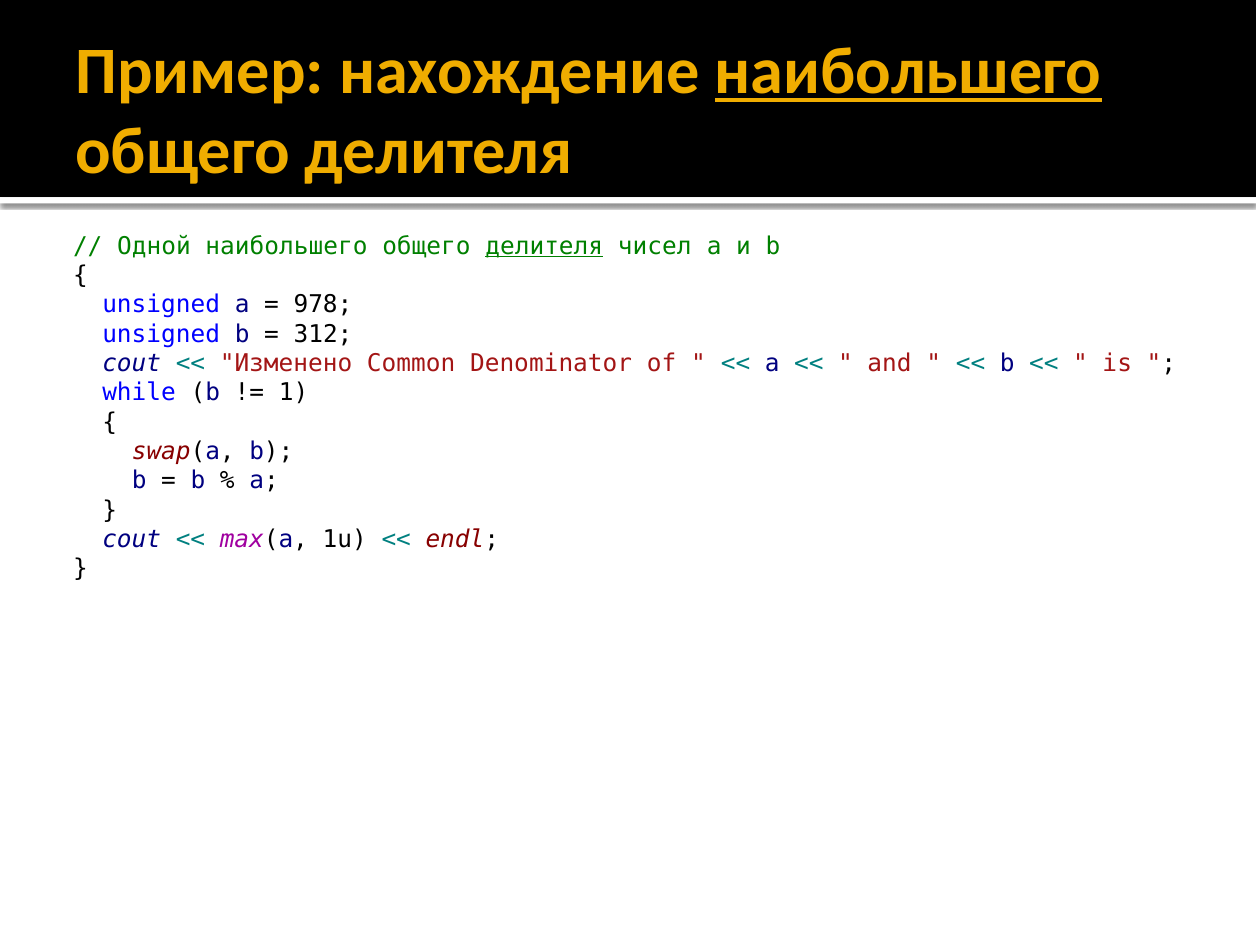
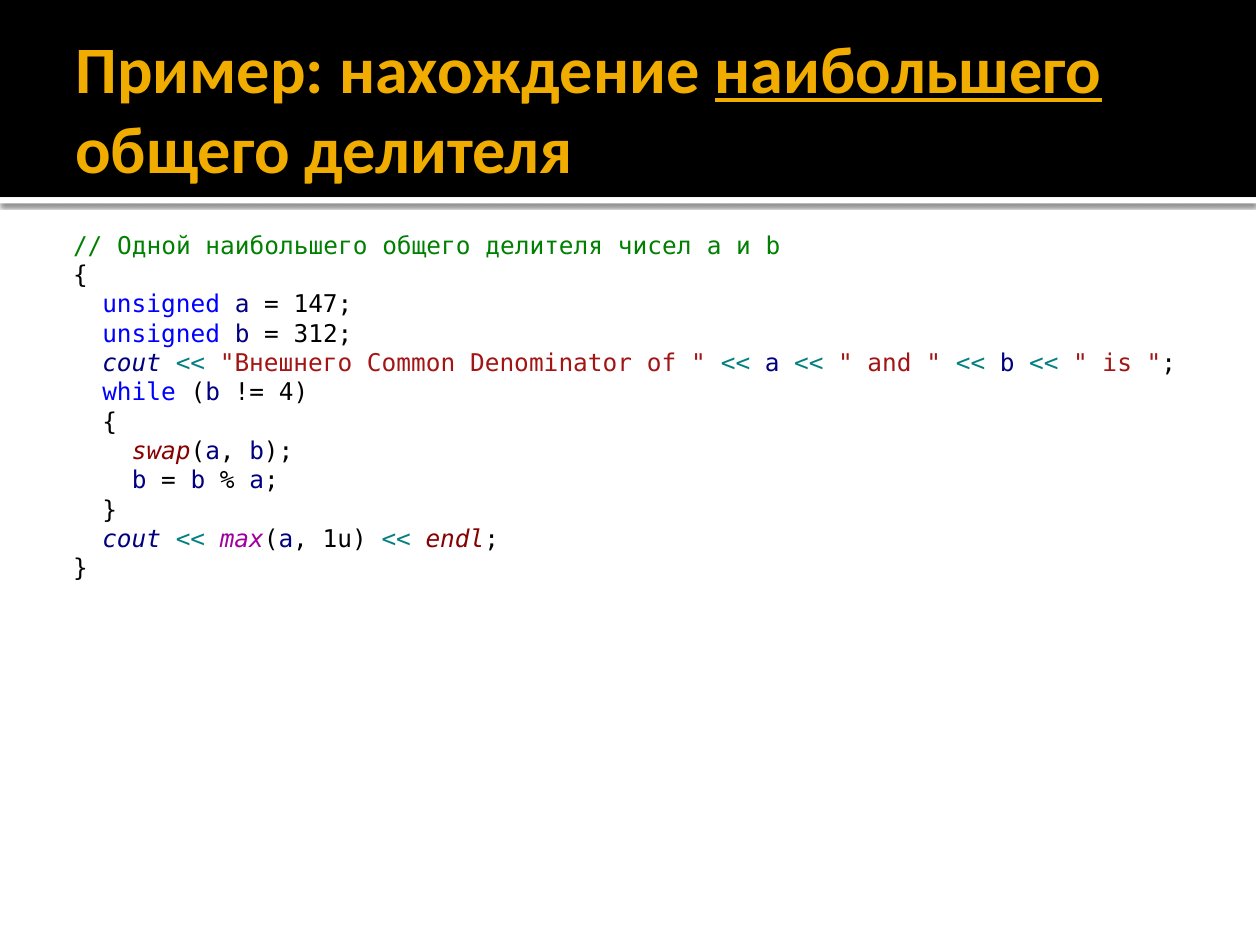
делителя at (544, 246) underline: present -> none
978: 978 -> 147
Изменено: Изменено -> Внешнего
1: 1 -> 4
